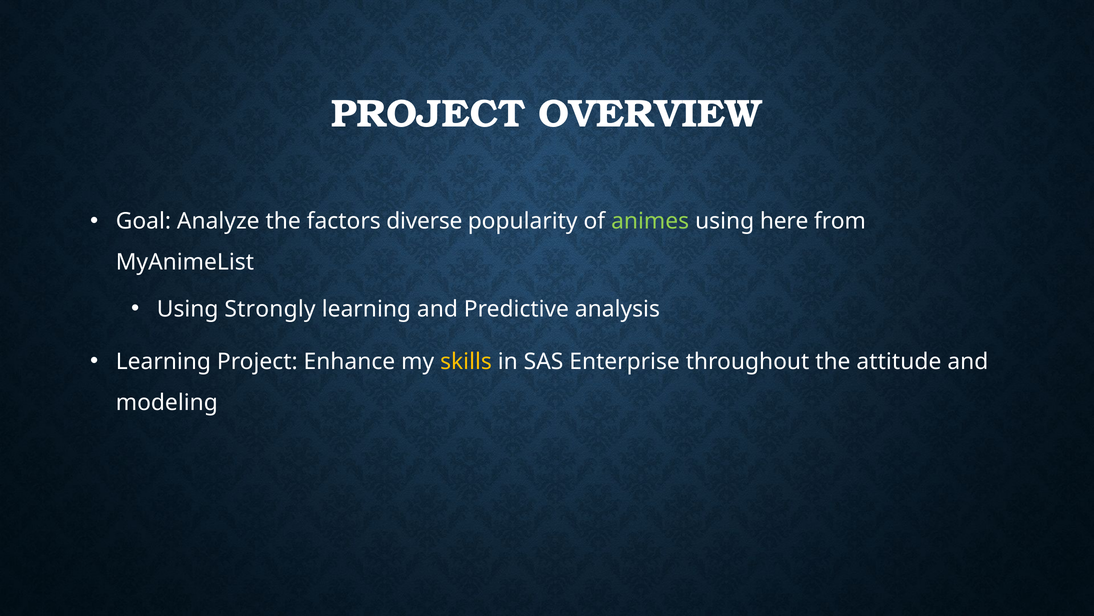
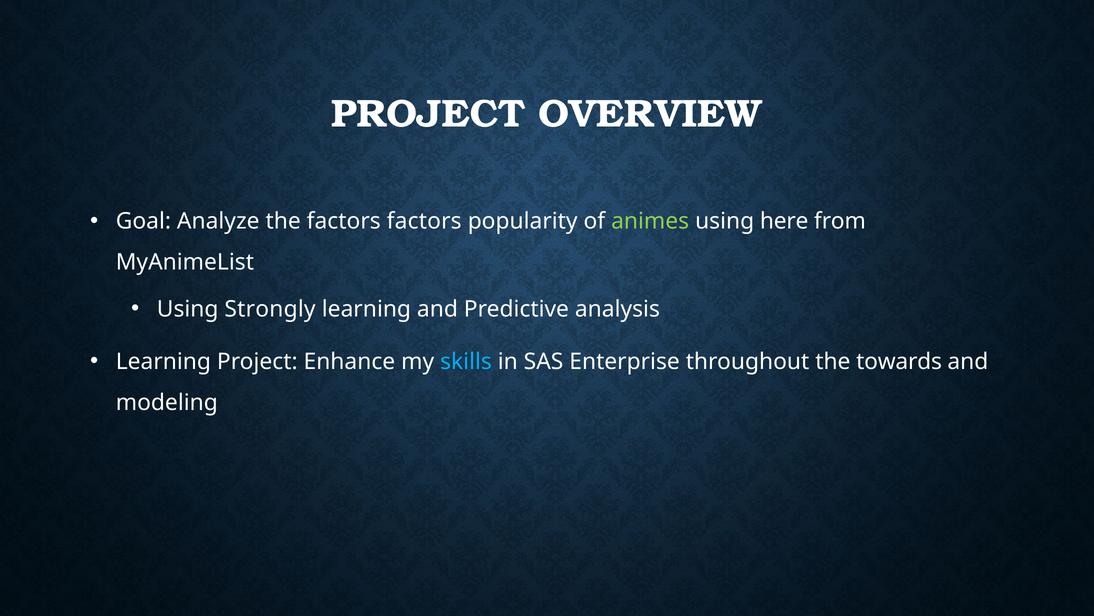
factors diverse: diverse -> factors
skills colour: yellow -> light blue
attitude: attitude -> towards
